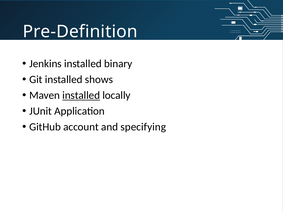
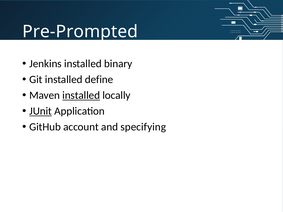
Pre-Definition: Pre-Definition -> Pre-Prompted
shows: shows -> define
JUnit underline: none -> present
